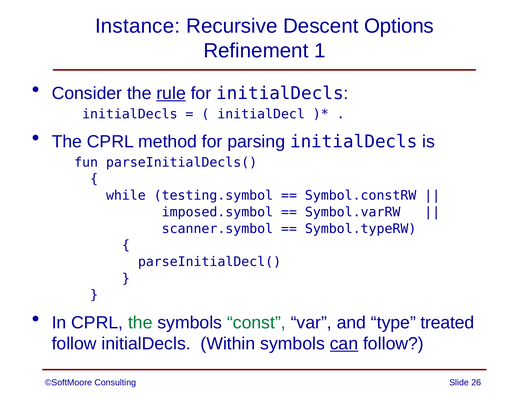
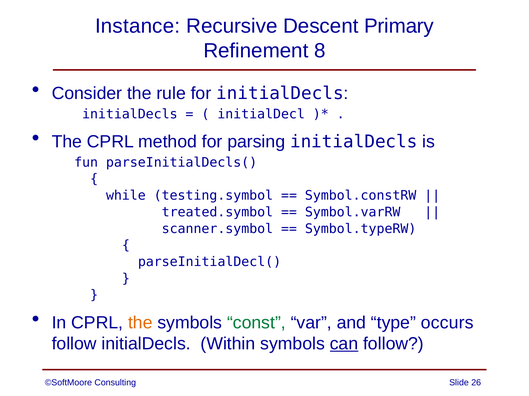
Options: Options -> Primary
1: 1 -> 8
rule underline: present -> none
imposed.symbol: imposed.symbol -> treated.symbol
the at (140, 323) colour: green -> orange
treated: treated -> occurs
